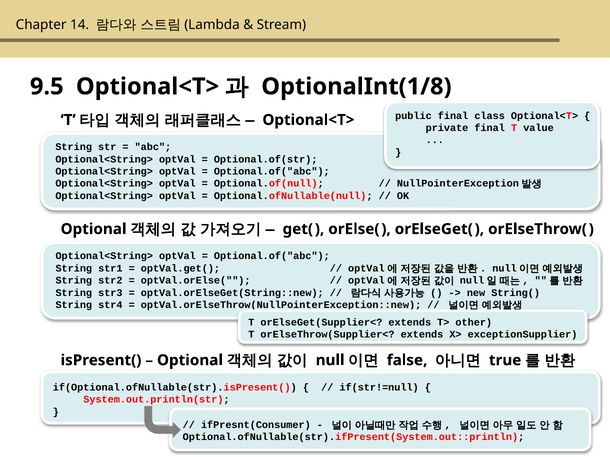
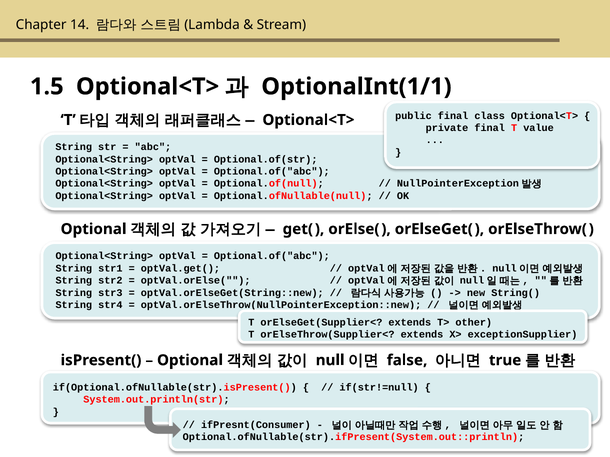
9.5: 9.5 -> 1.5
OptionalInt(1/8: OptionalInt(1/8 -> OptionalInt(1/1
